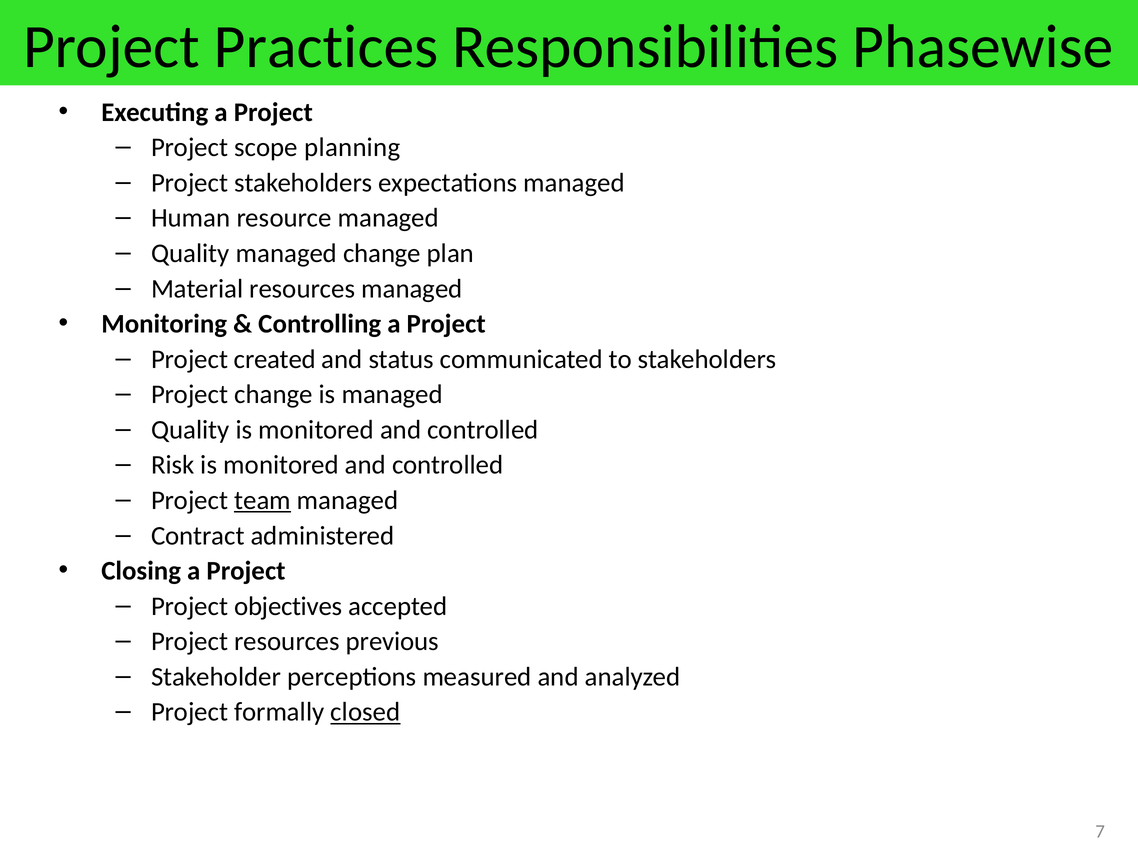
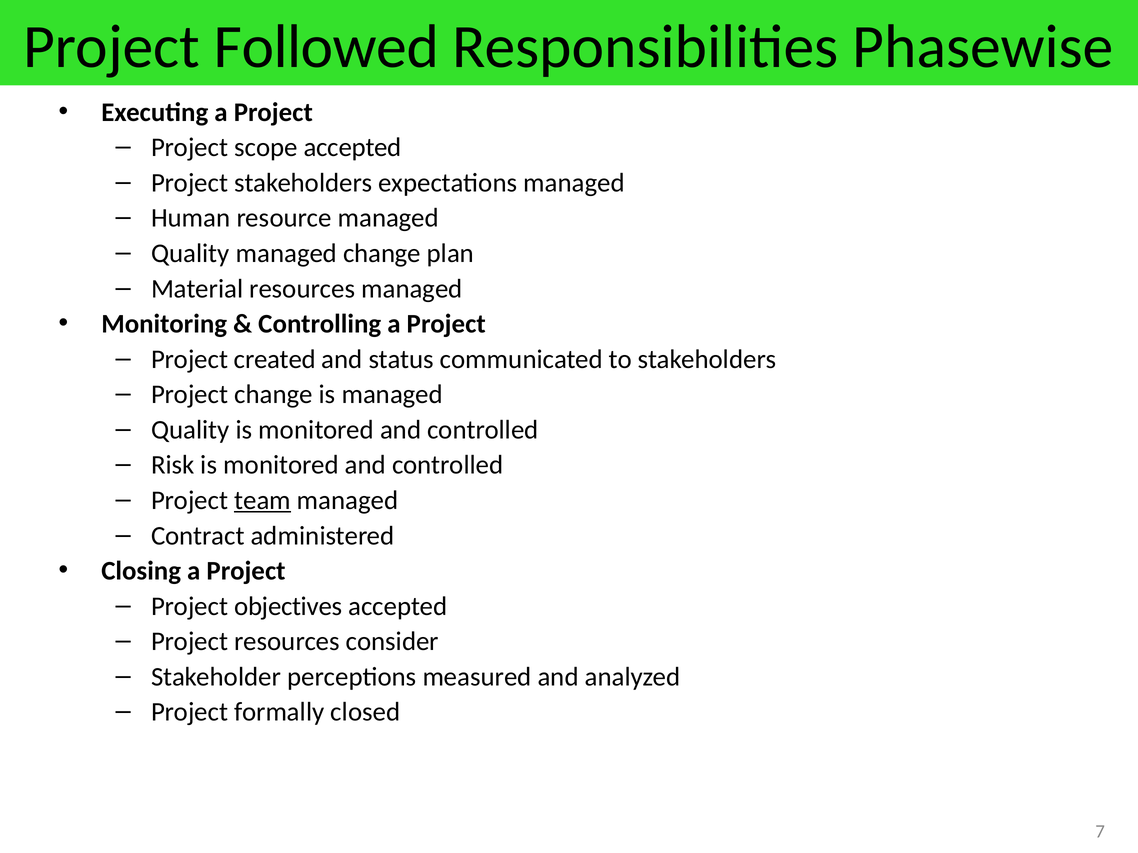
Practices: Practices -> Followed
scope planning: planning -> accepted
previous: previous -> consider
closed underline: present -> none
